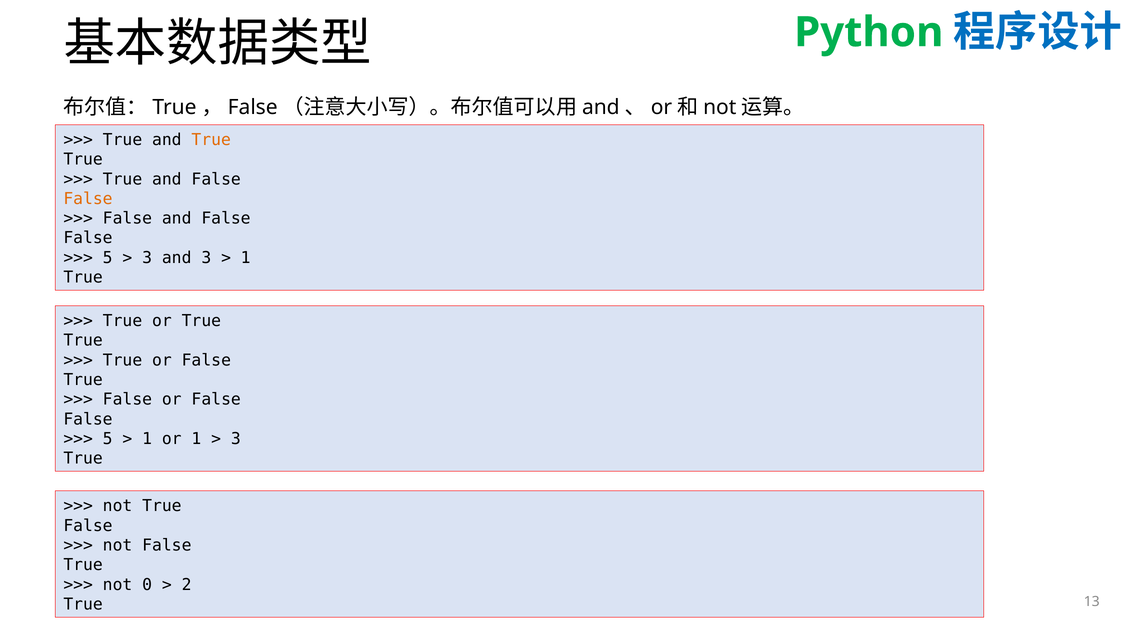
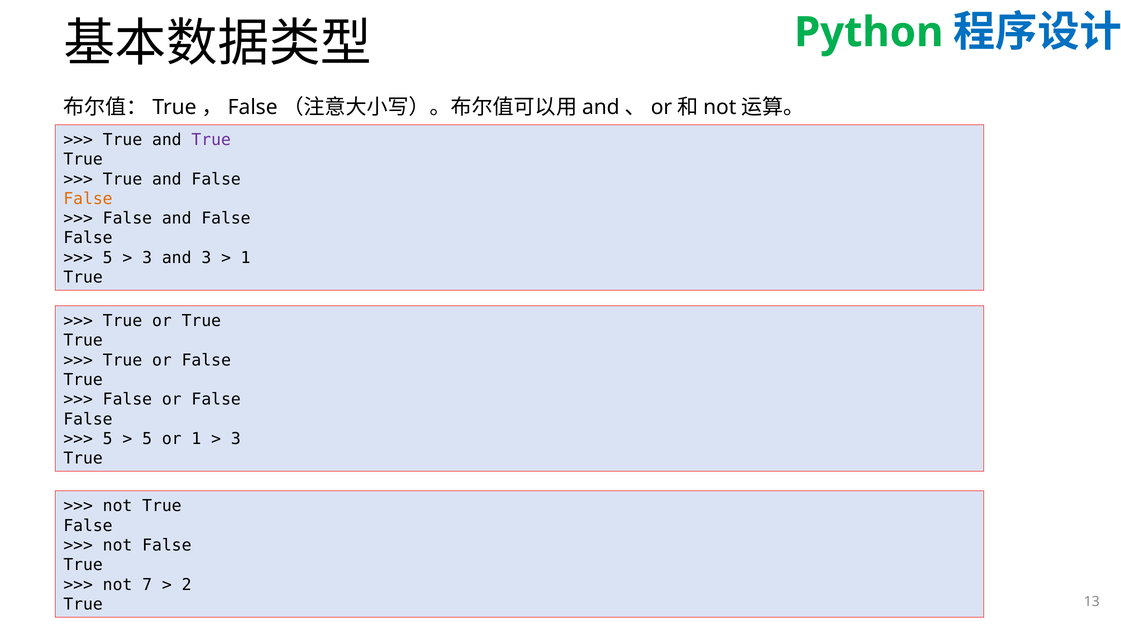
True at (211, 140) colour: orange -> purple
1 at (147, 438): 1 -> 5
0: 0 -> 7
